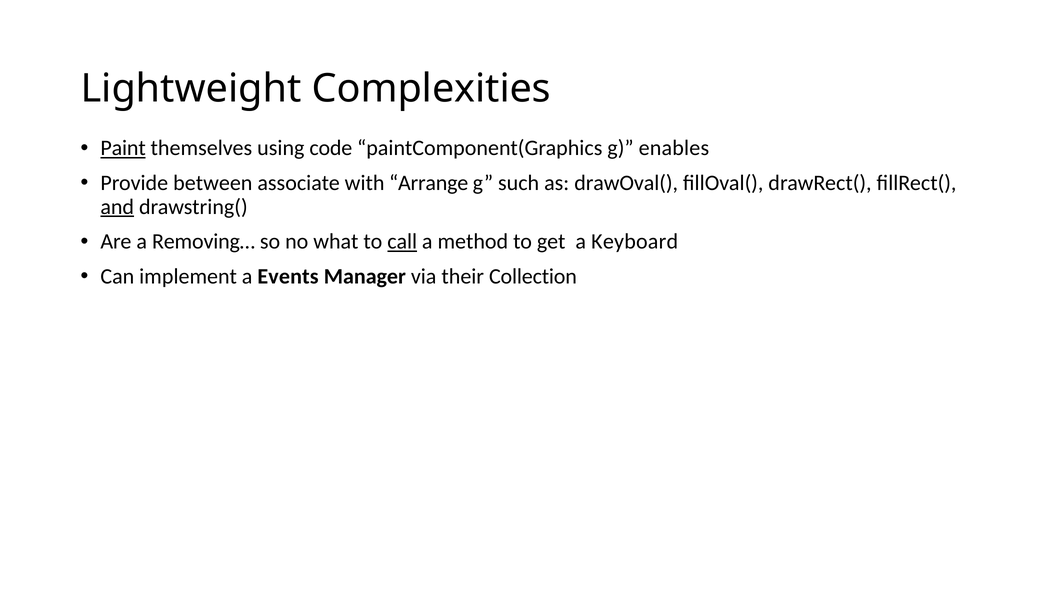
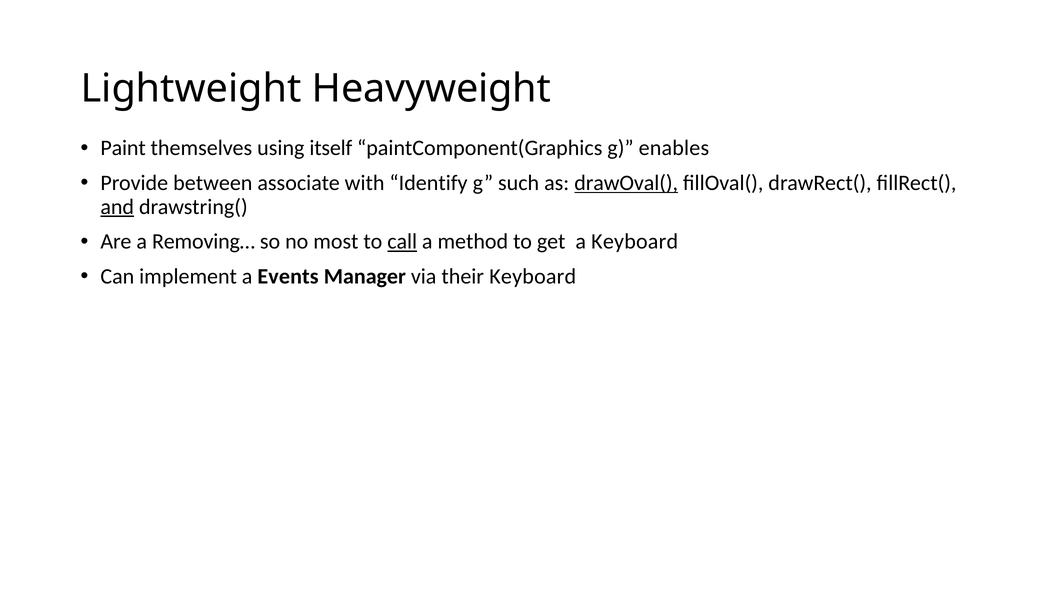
Complexities: Complexities -> Heavyweight
Paint underline: present -> none
code: code -> itself
Arrange: Arrange -> Identify
drawOval( underline: none -> present
what: what -> most
their Collection: Collection -> Keyboard
